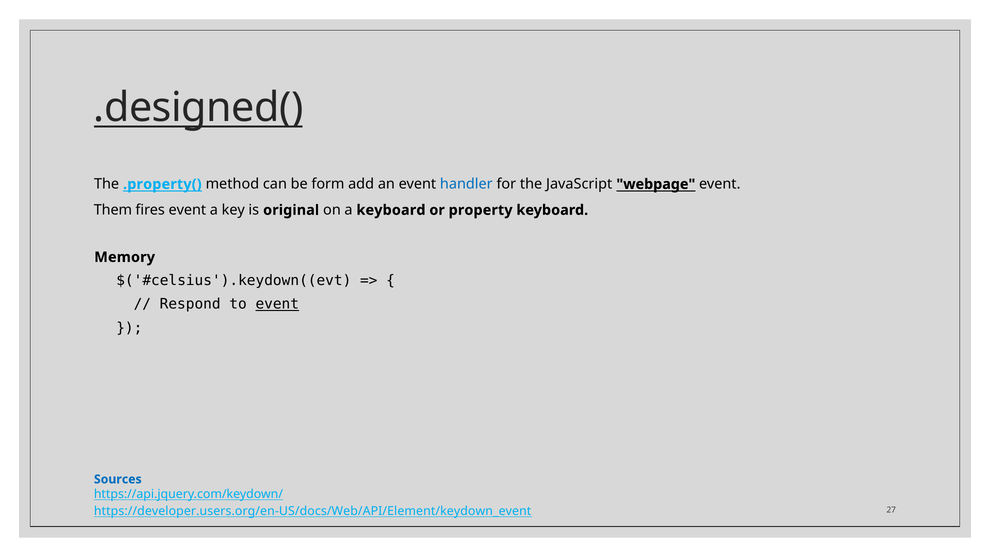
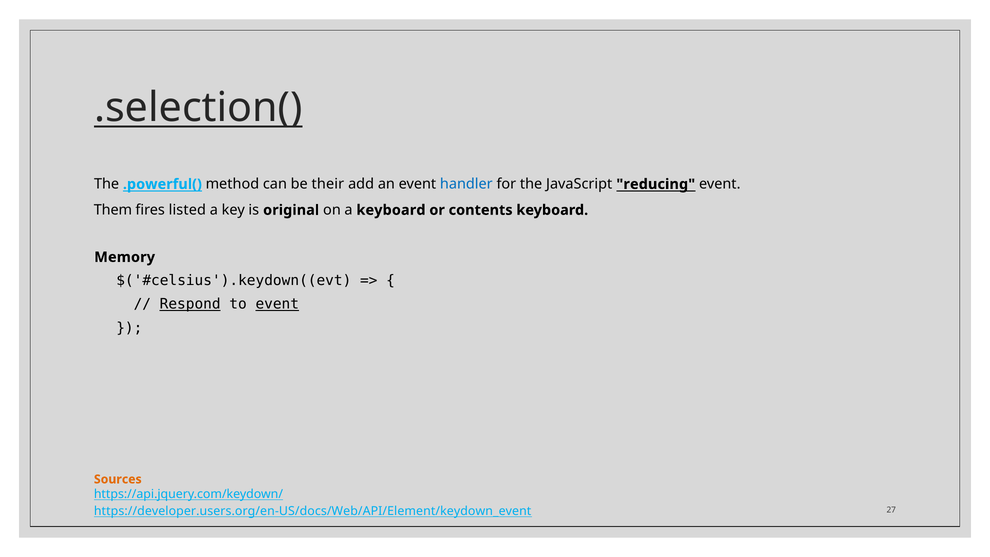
.designed(: .designed( -> .selection(
.property(: .property( -> .powerful(
form: form -> their
webpage: webpage -> reducing
fires event: event -> listed
property: property -> contents
Respond underline: none -> present
Sources colour: blue -> orange
